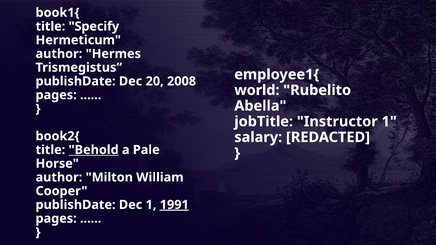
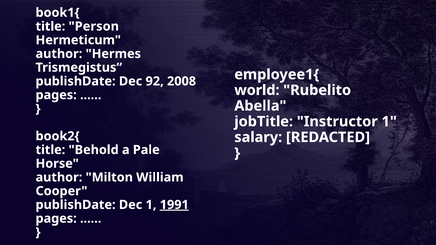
Specify: Specify -> Person
20: 20 -> 92
Behold underline: present -> none
